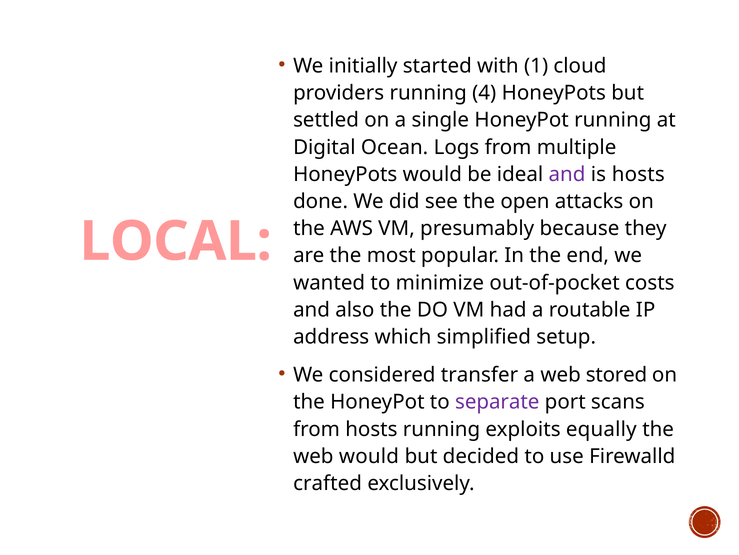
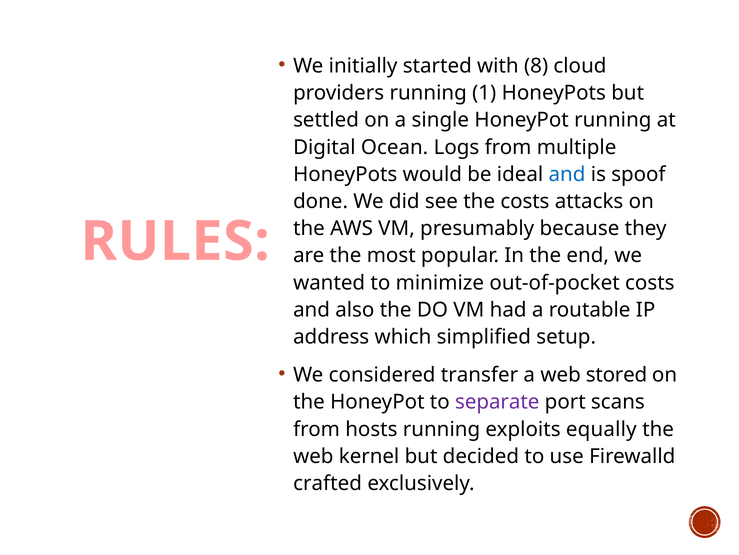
1: 1 -> 8
4: 4 -> 1
and at (567, 174) colour: purple -> blue
is hosts: hosts -> spoof
the open: open -> costs
LOCAL: LOCAL -> RULES
web would: would -> kernel
